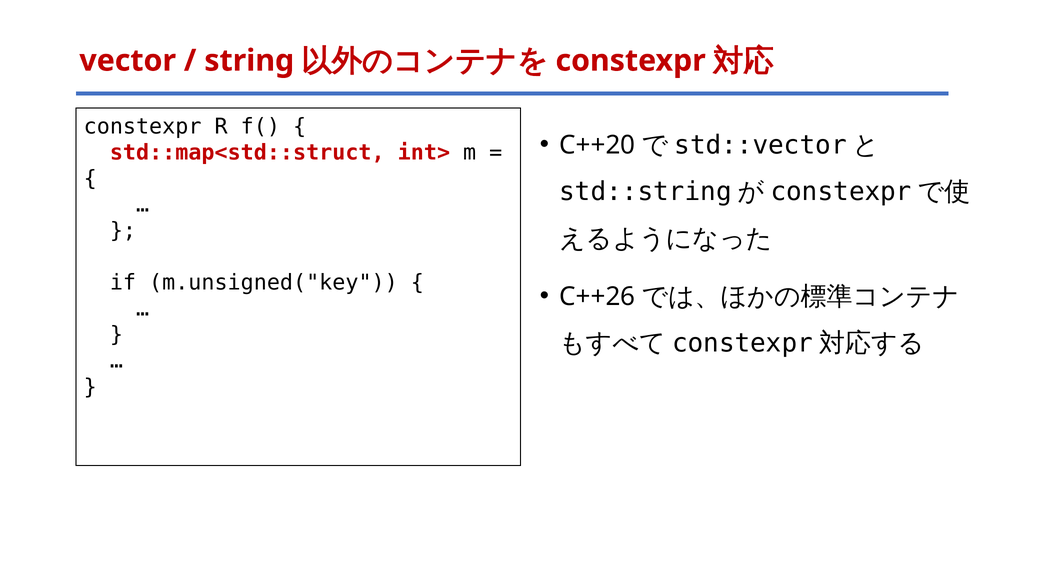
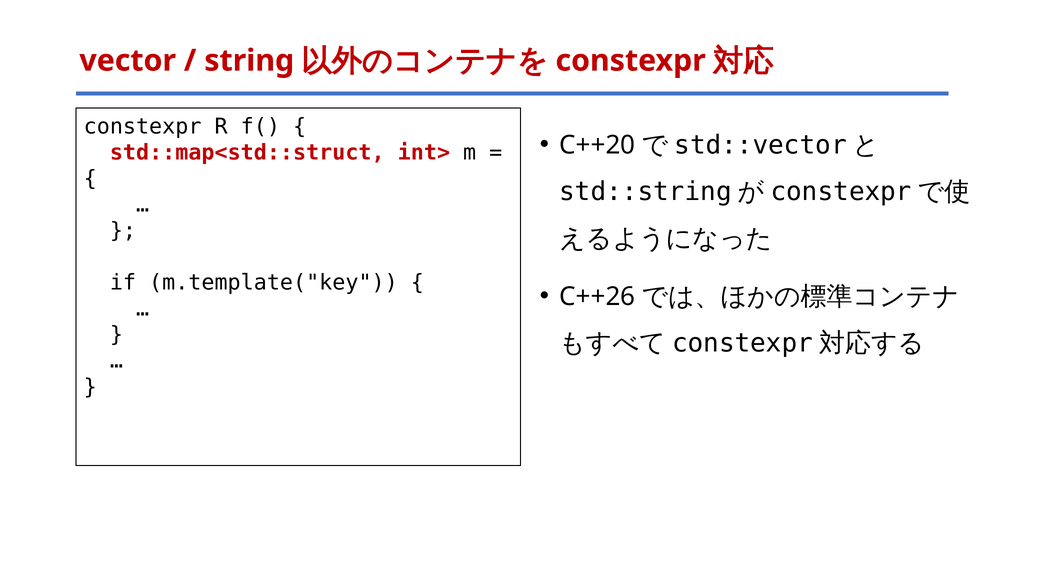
m.unsigned("key: m.unsigned("key -> m.template("key
